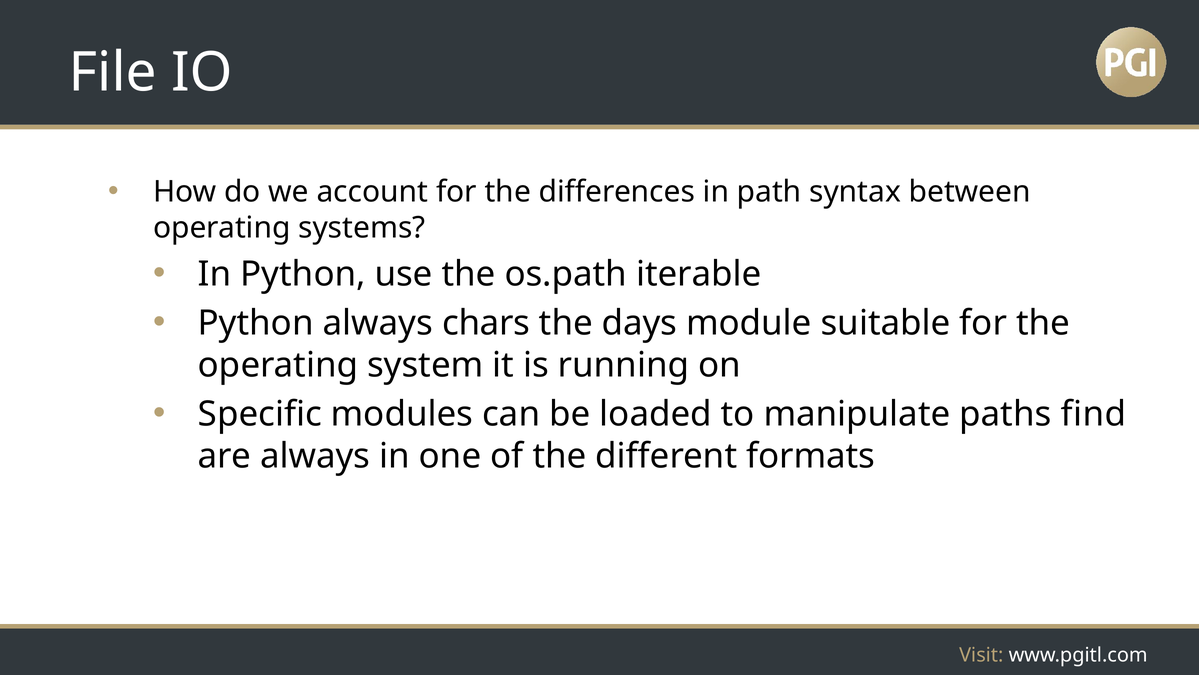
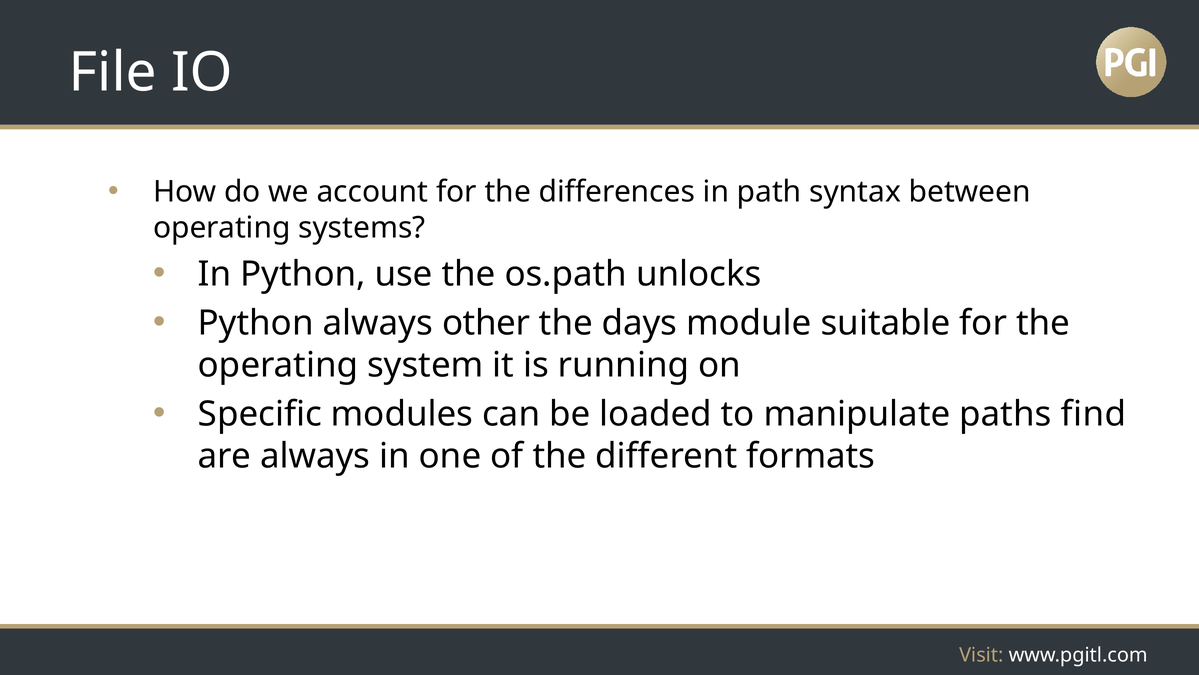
iterable: iterable -> unlocks
chars: chars -> other
